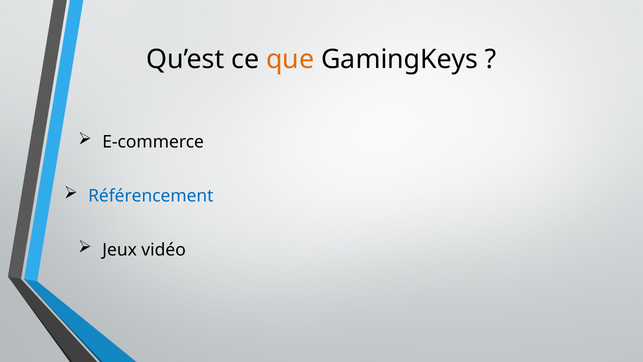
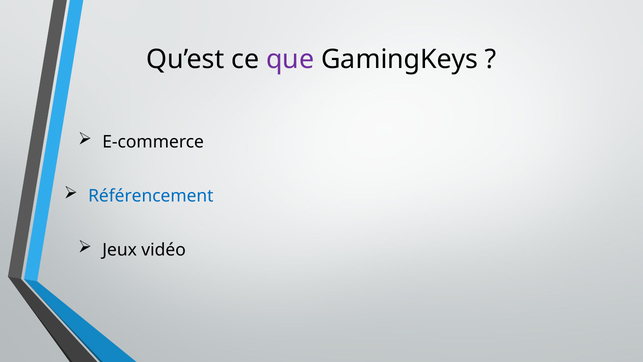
que colour: orange -> purple
